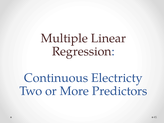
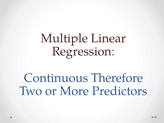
Electricty: Electricty -> Therefore
